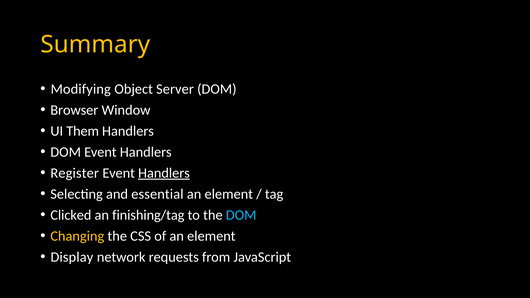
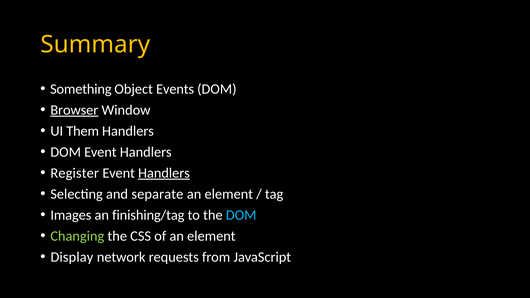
Modifying: Modifying -> Something
Server: Server -> Events
Browser underline: none -> present
essential: essential -> separate
Clicked: Clicked -> Images
Changing colour: yellow -> light green
